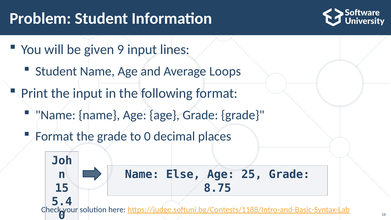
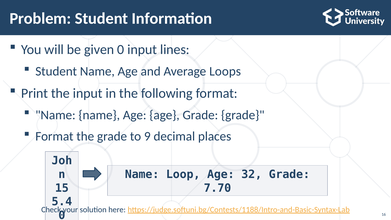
given 9: 9 -> 0
to 0: 0 -> 9
Else: Else -> Loop
25: 25 -> 32
8.75: 8.75 -> 7.70
